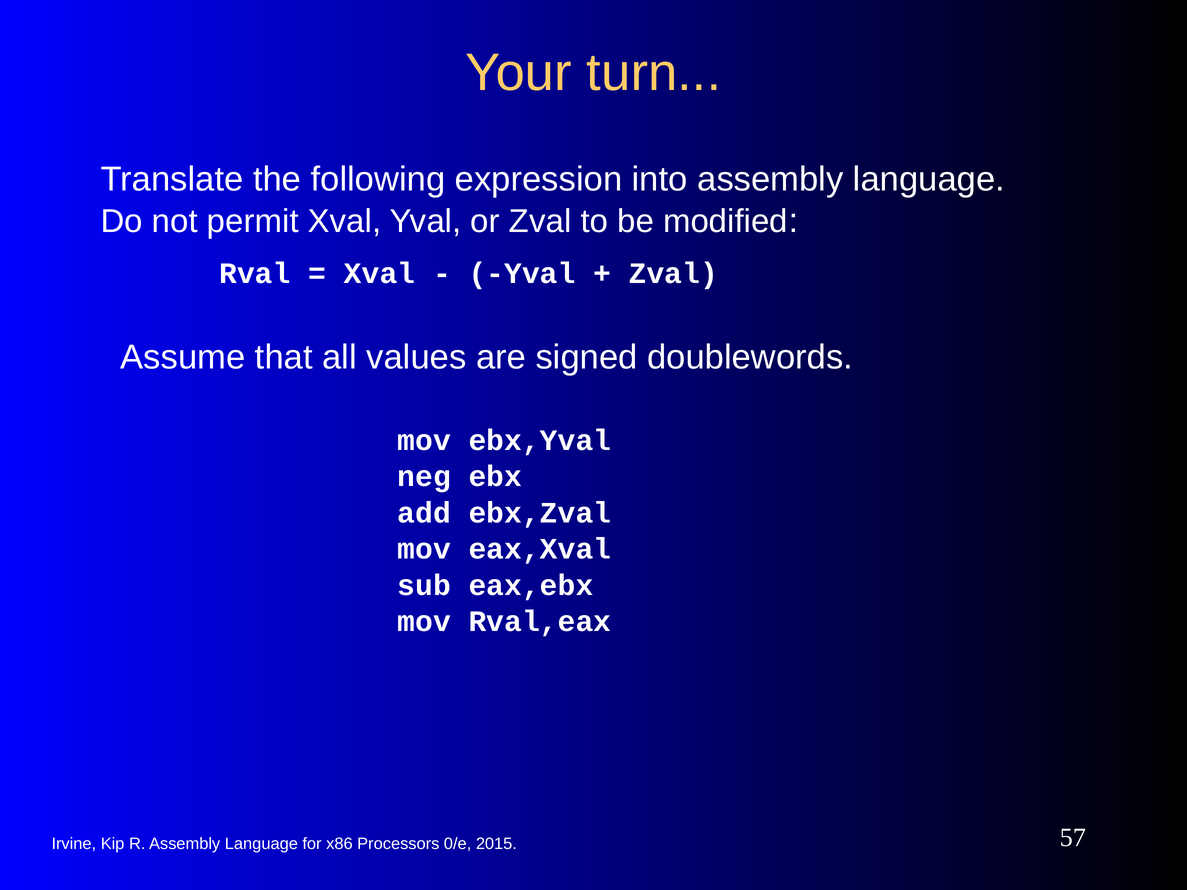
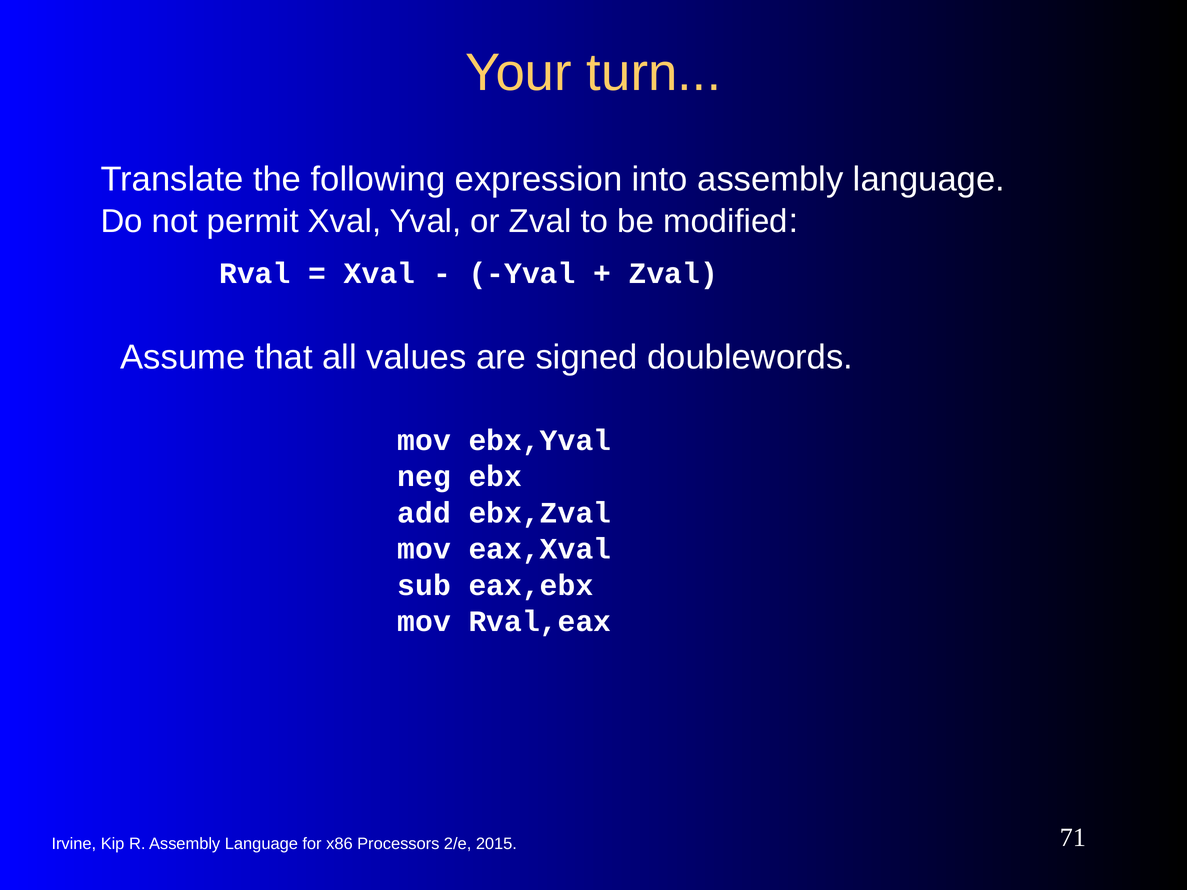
0/e: 0/e -> 2/e
57: 57 -> 71
